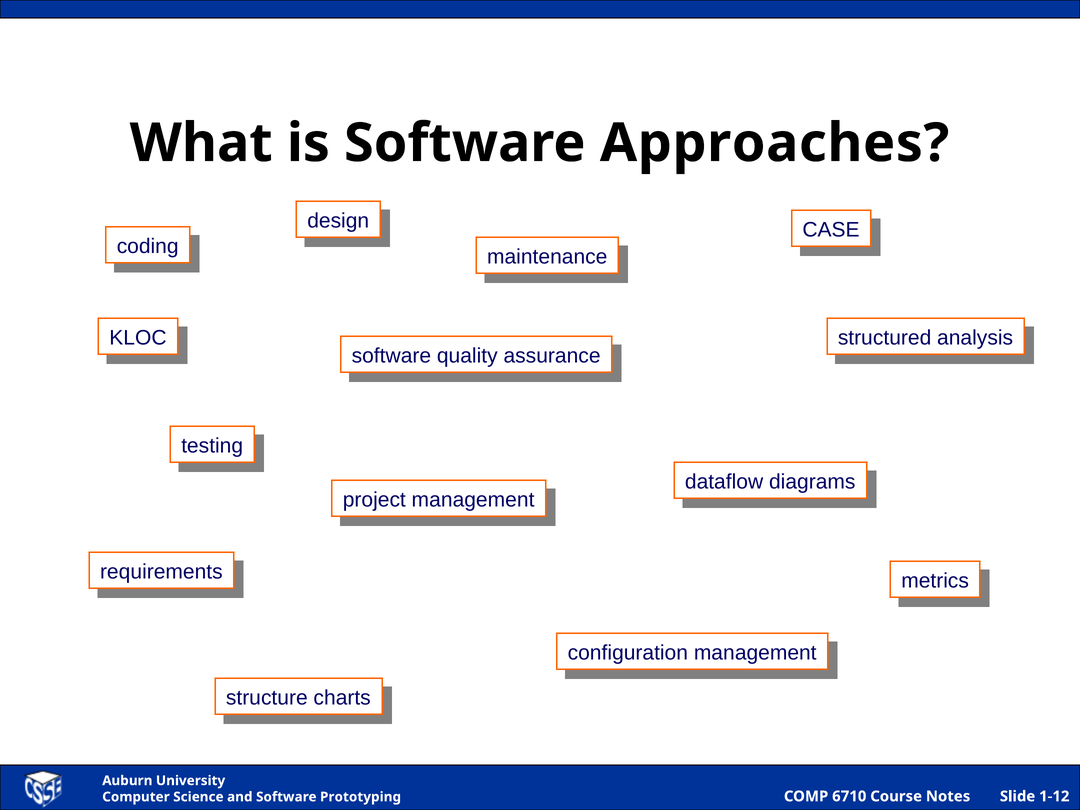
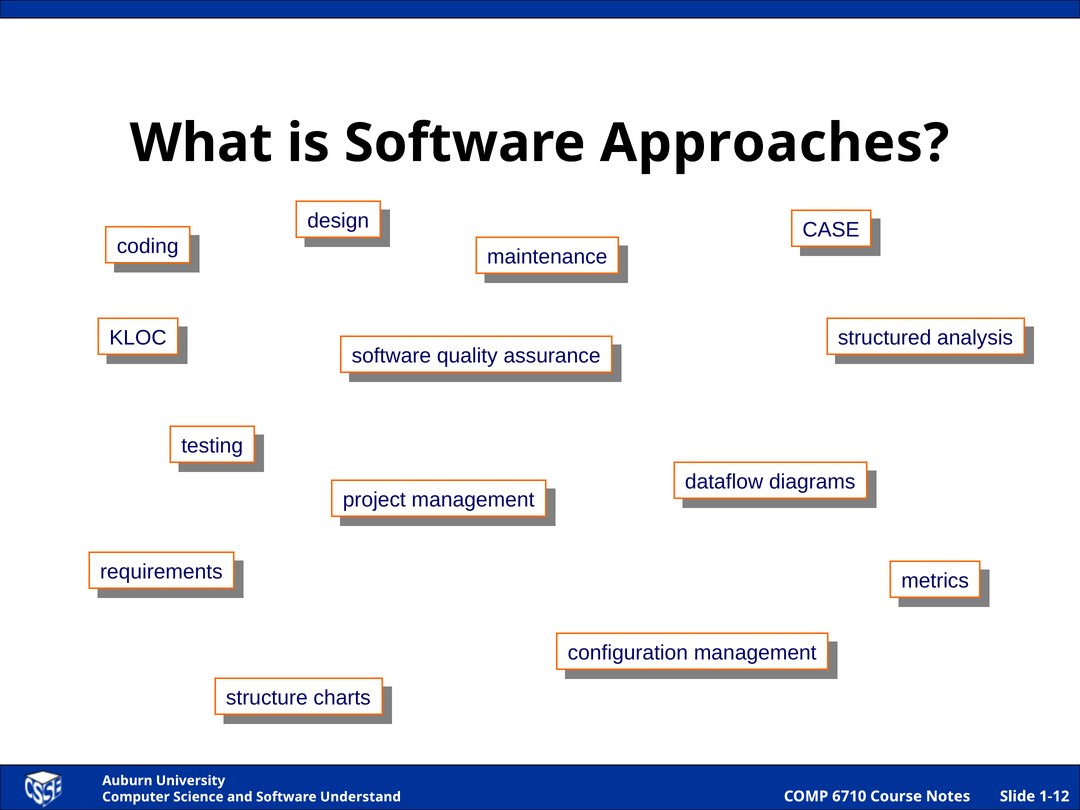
Prototyping: Prototyping -> Understand
